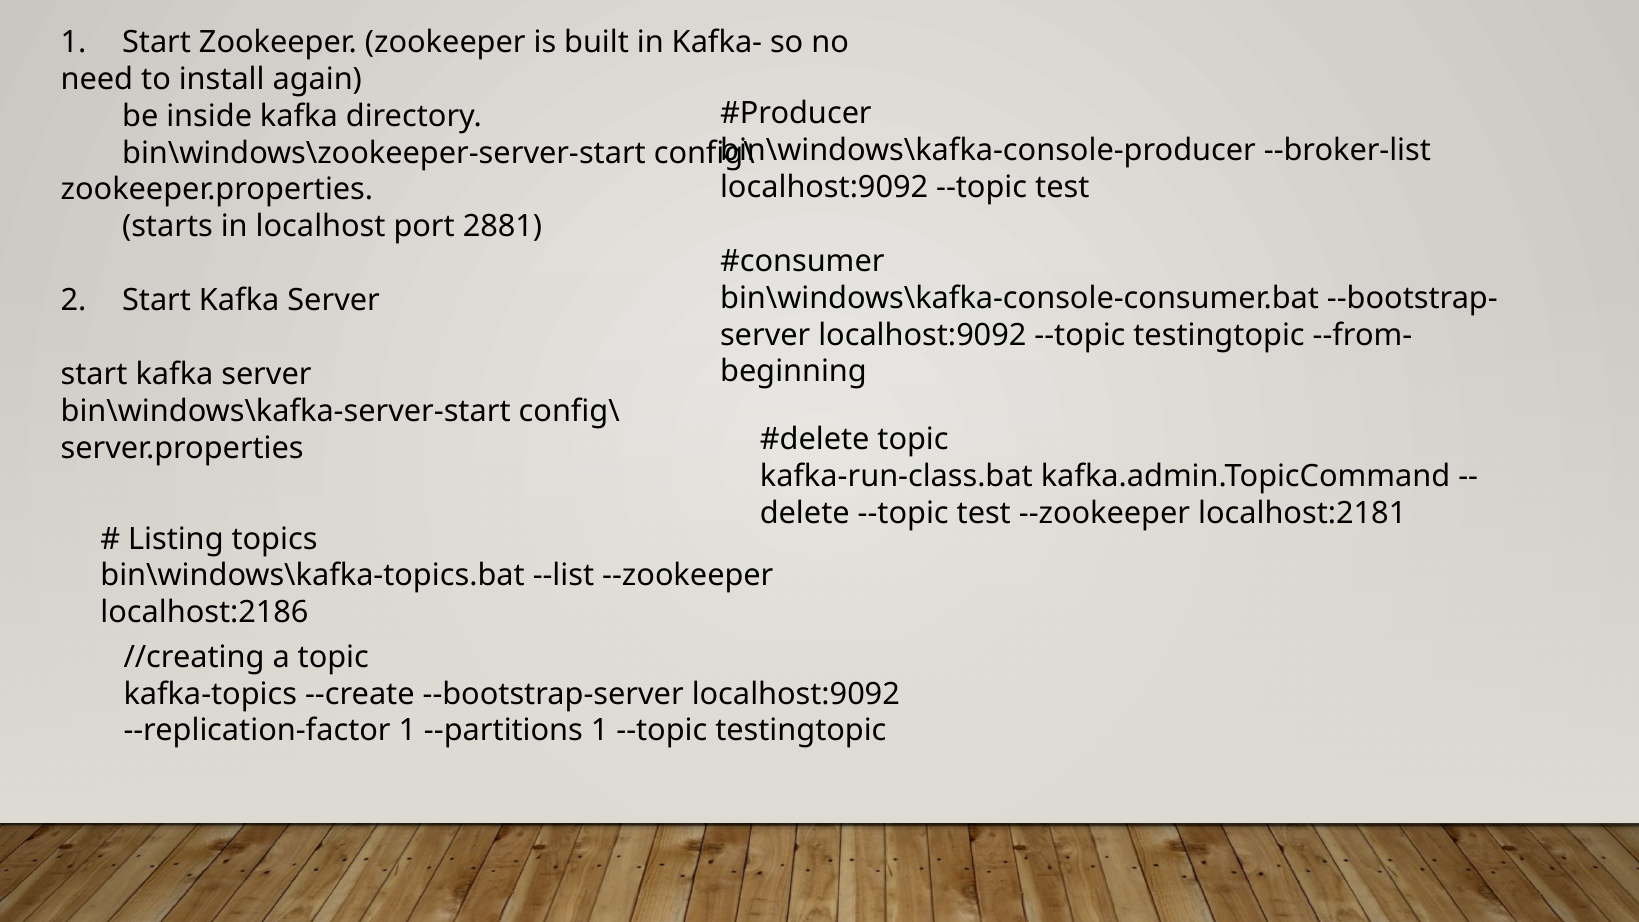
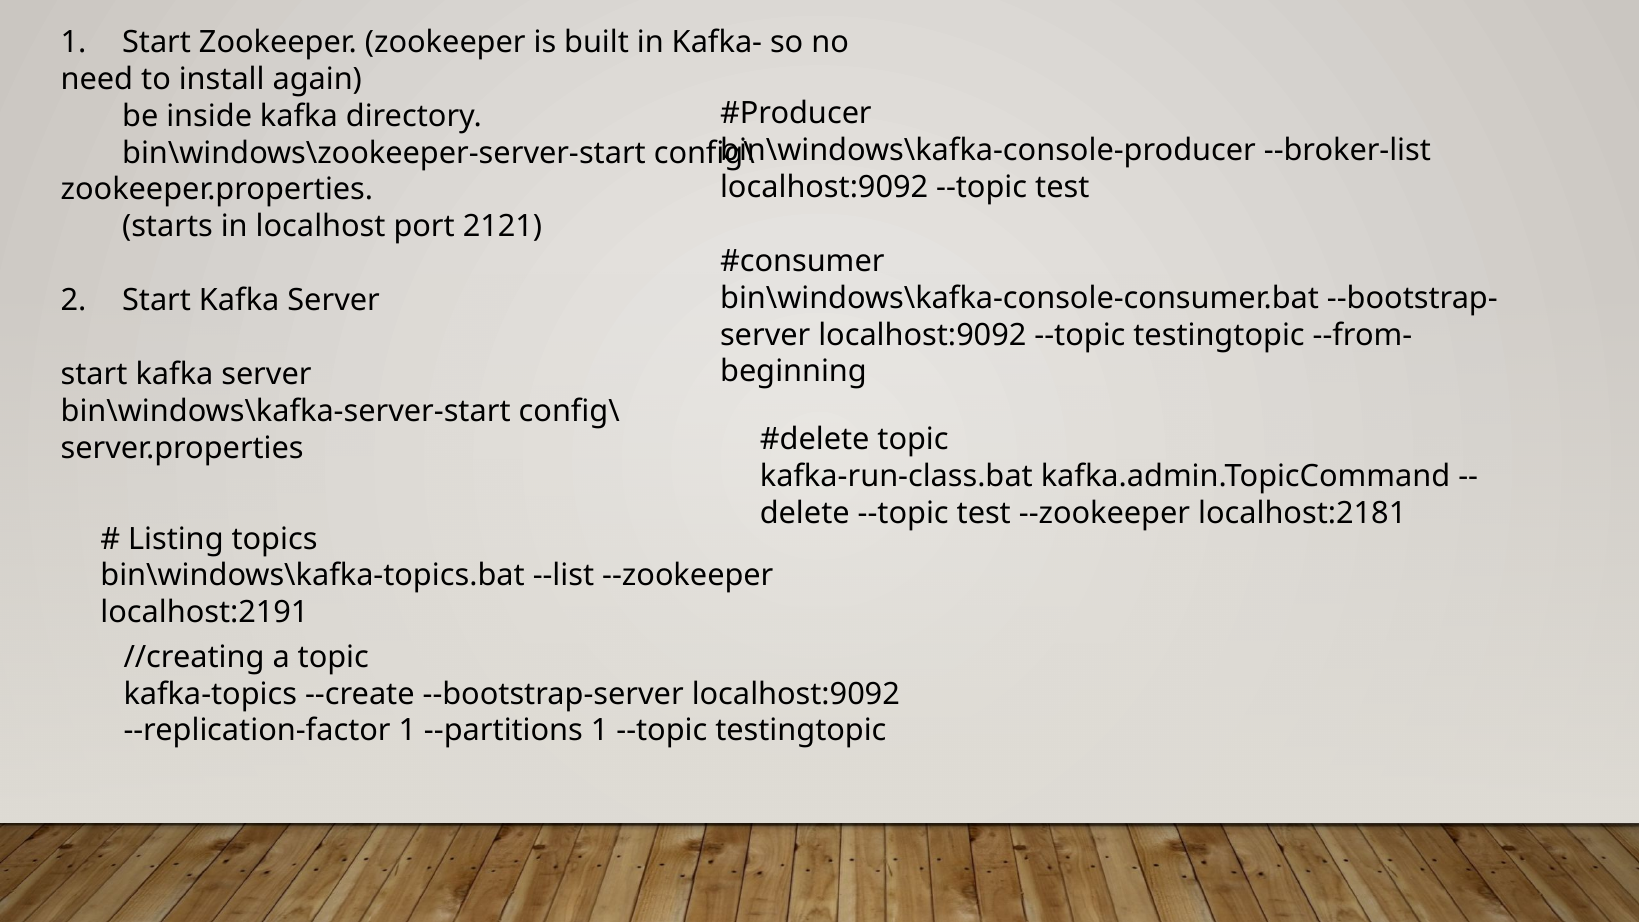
2881: 2881 -> 2121
localhost:2186: localhost:2186 -> localhost:2191
